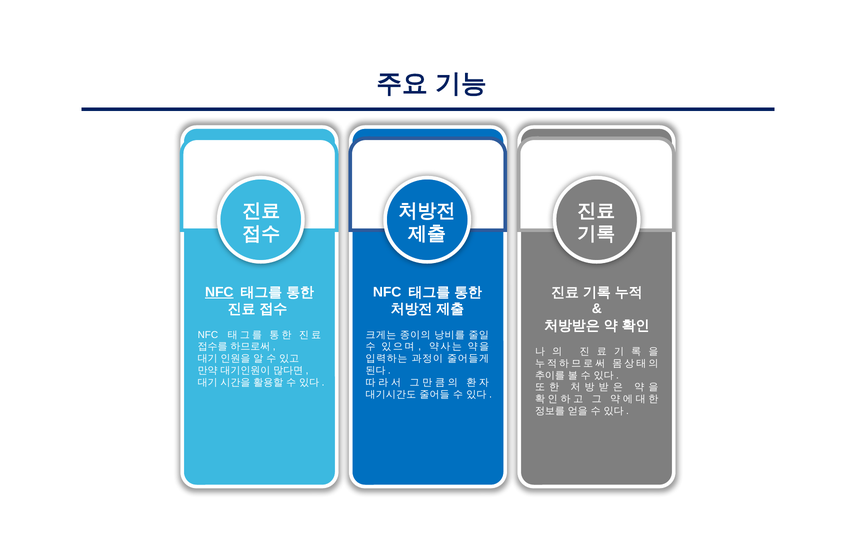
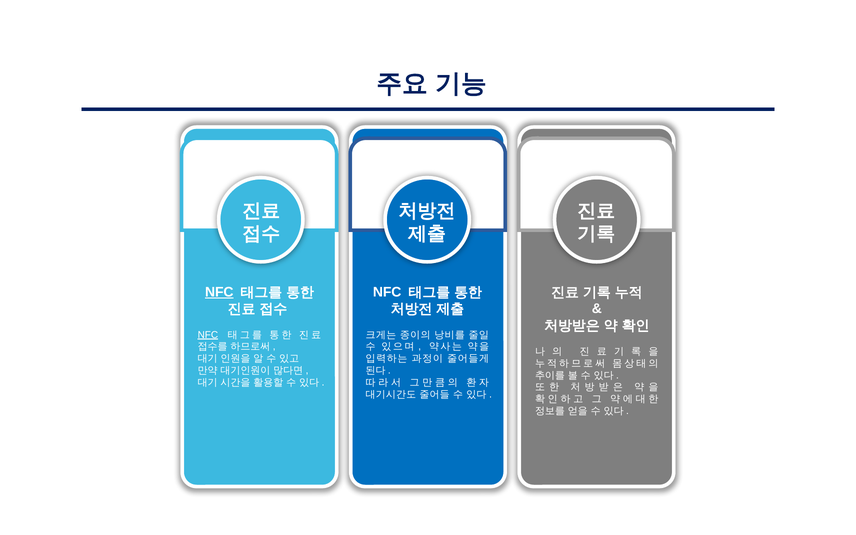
NFC at (208, 335) underline: none -> present
